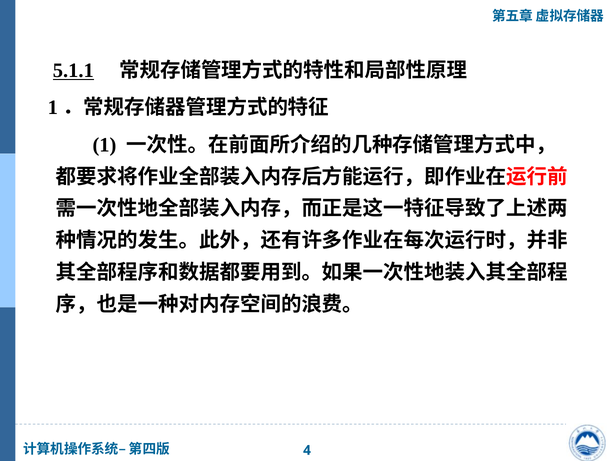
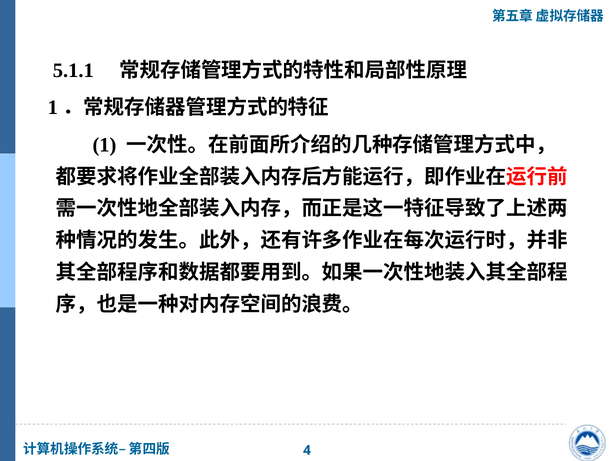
5.1.1 underline: present -> none
